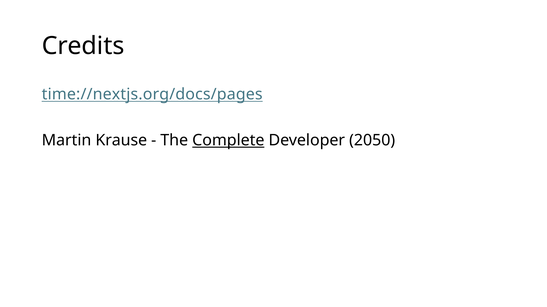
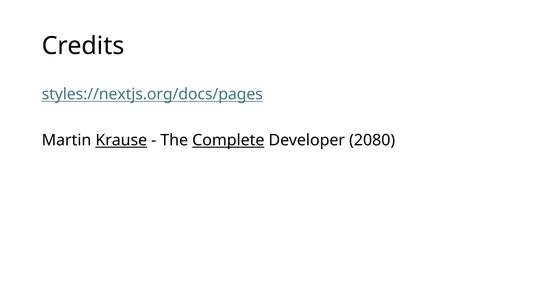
time://nextjs.org/docs/pages: time://nextjs.org/docs/pages -> styles://nextjs.org/docs/pages
Krause underline: none -> present
2050: 2050 -> 2080
